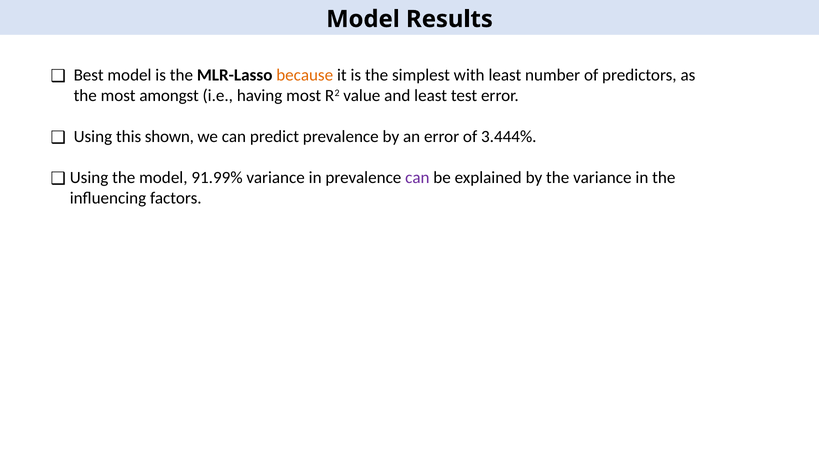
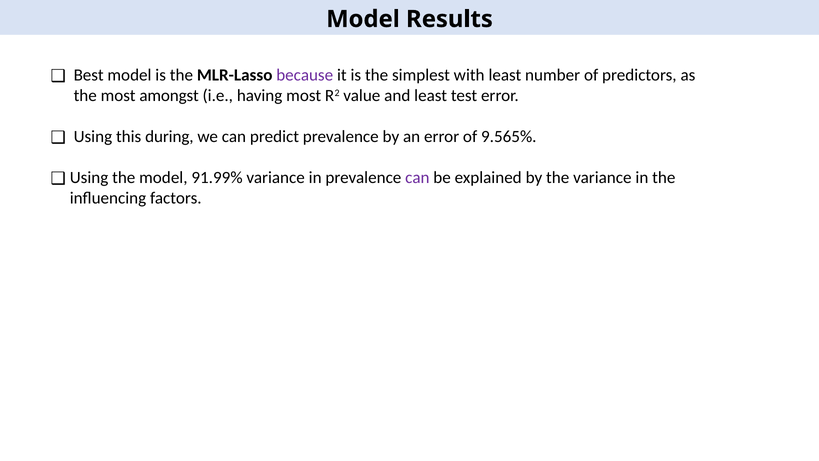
because colour: orange -> purple
shown: shown -> during
3.444%: 3.444% -> 9.565%
